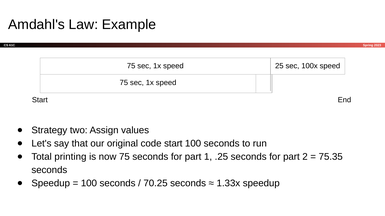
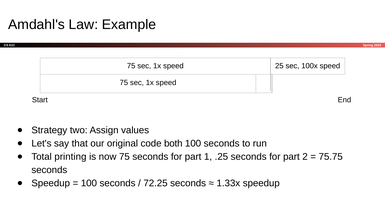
code start: start -> both
75.35: 75.35 -> 75.75
70.25: 70.25 -> 72.25
